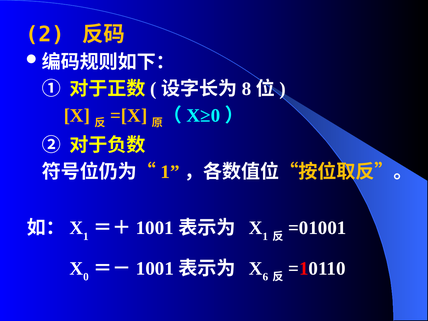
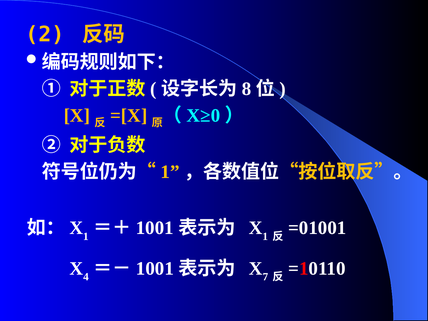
0: 0 -> 4
6: 6 -> 7
